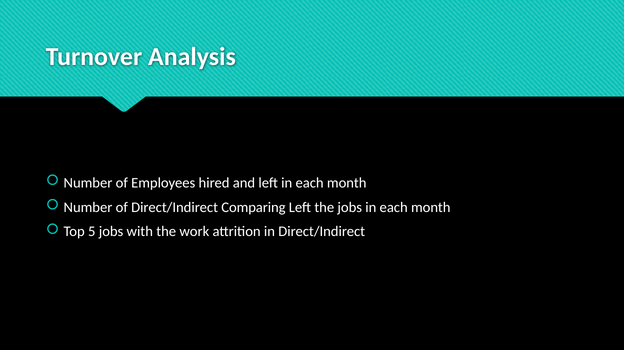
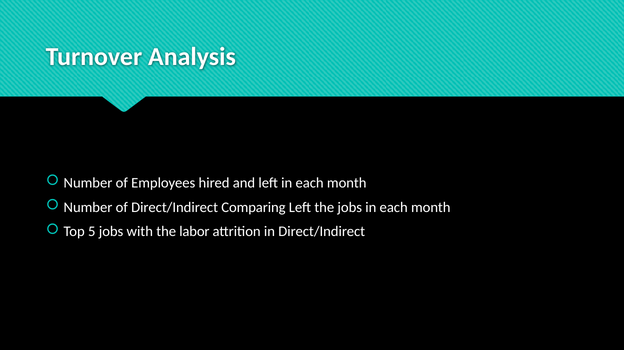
work: work -> labor
